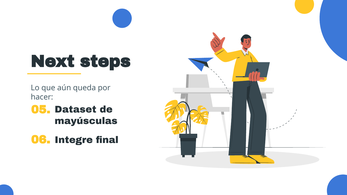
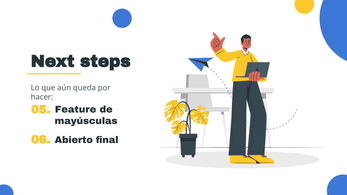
Dataset: Dataset -> Feature
Integre: Integre -> Abierto
